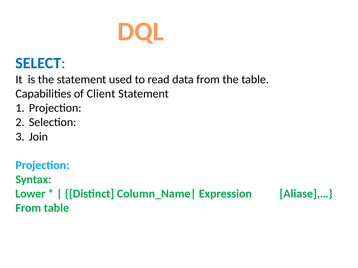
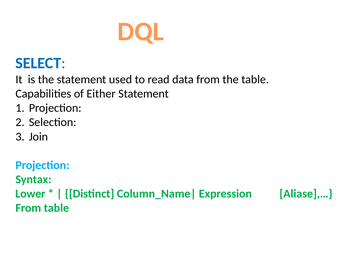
Client: Client -> Either
